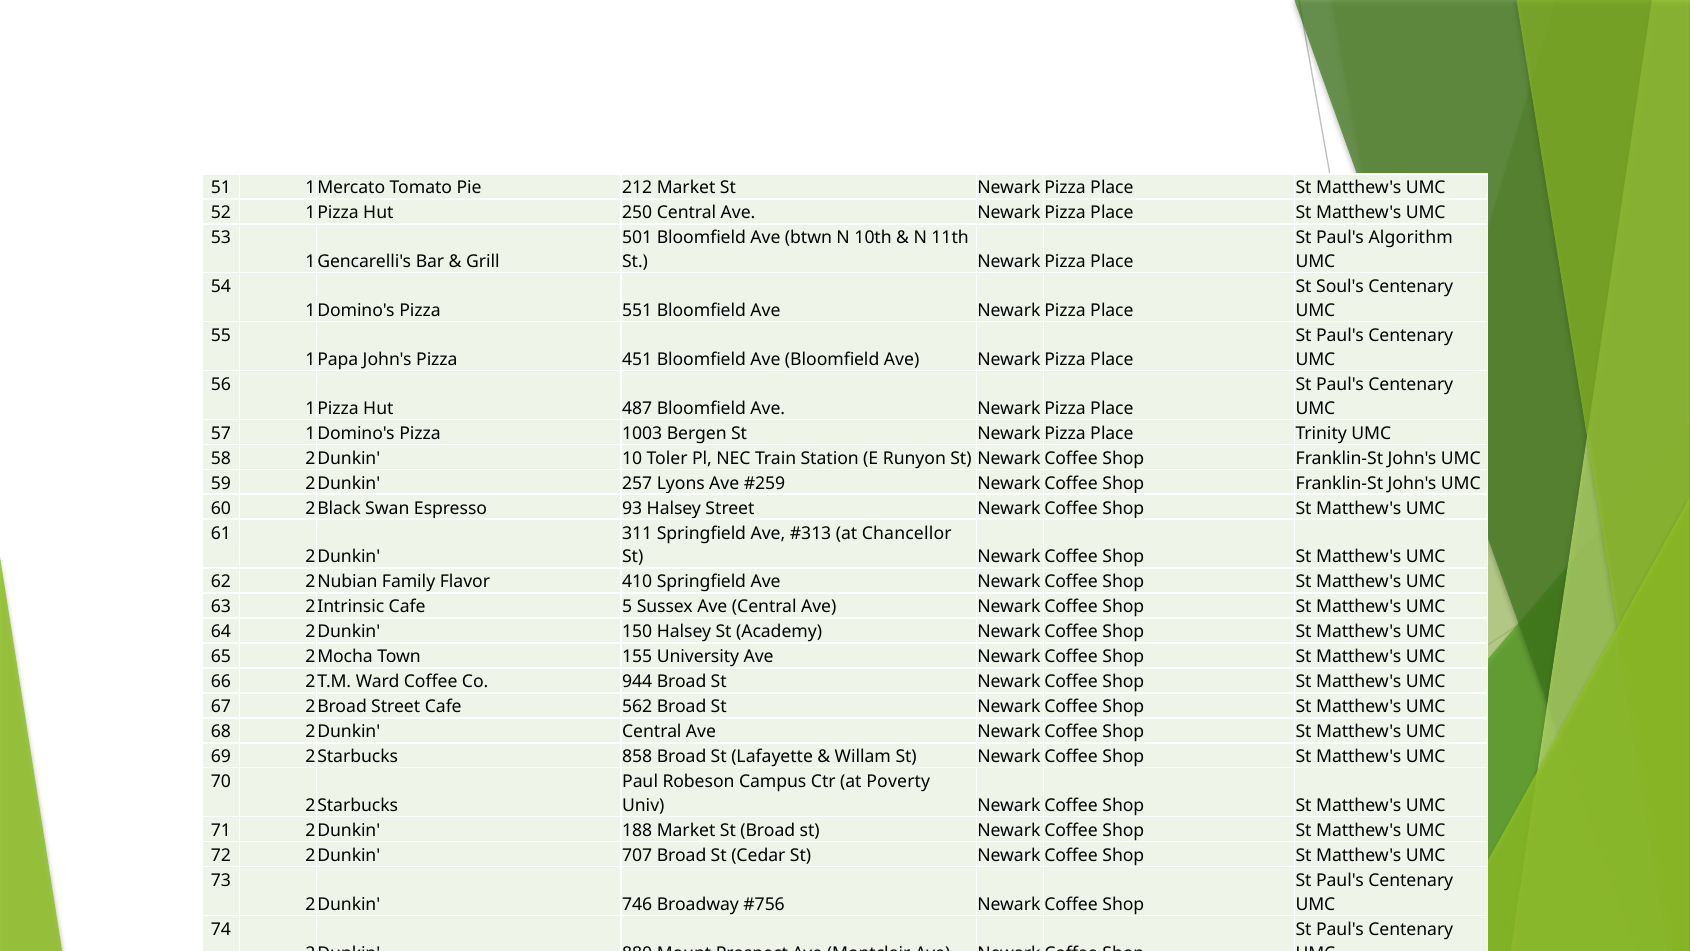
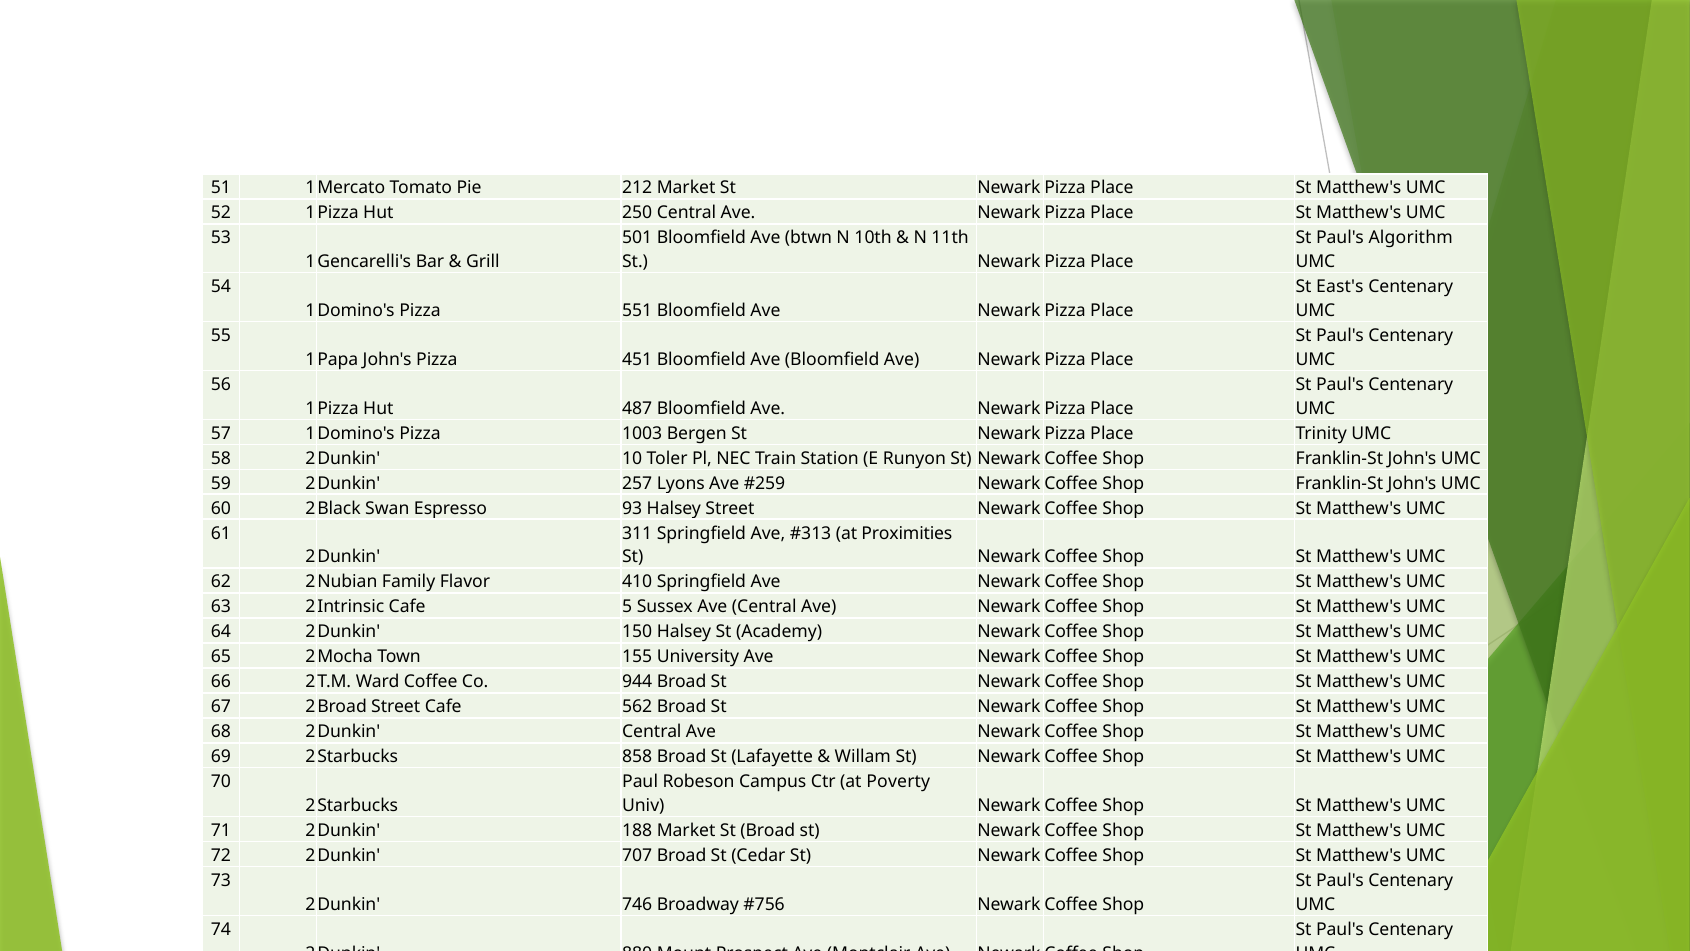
Soul's: Soul's -> East's
Chancellor: Chancellor -> Proximities
